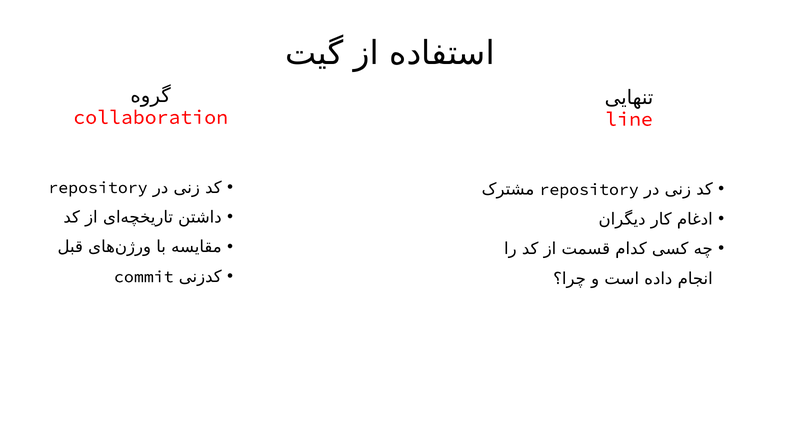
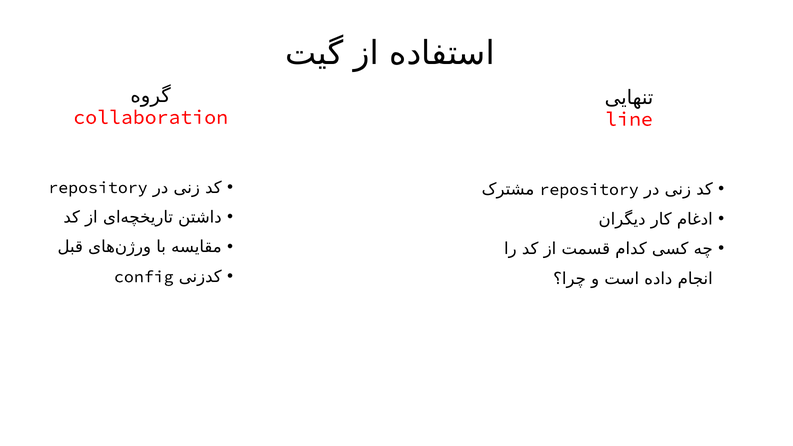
commit: commit -> config
